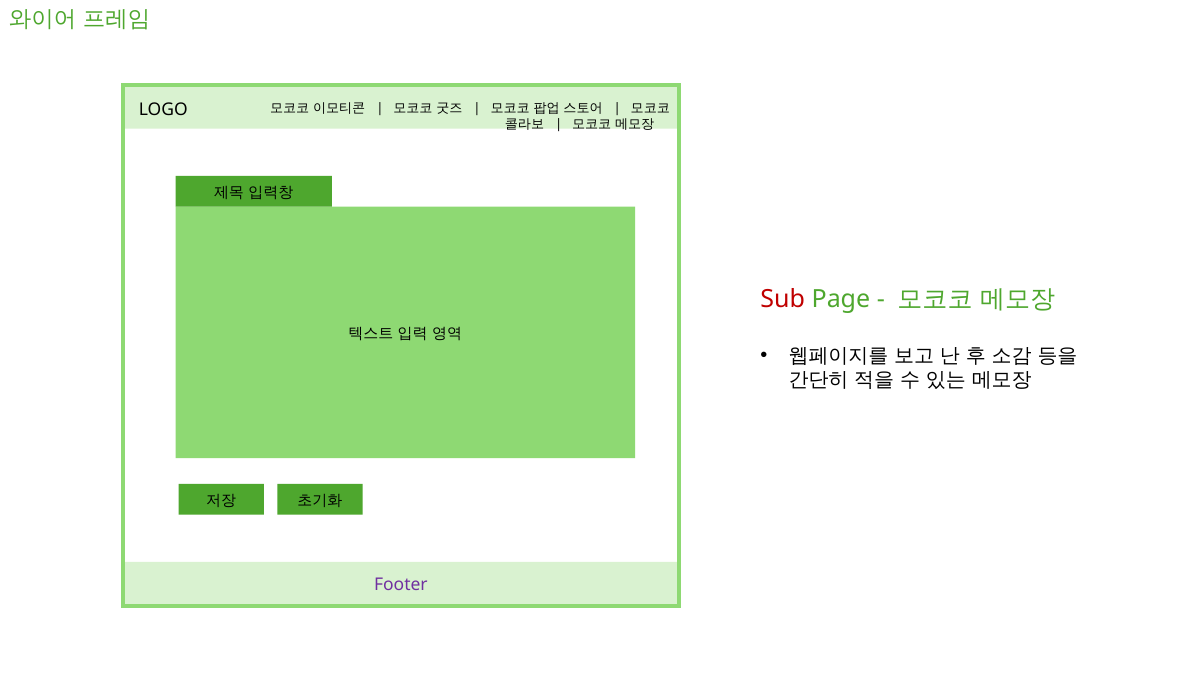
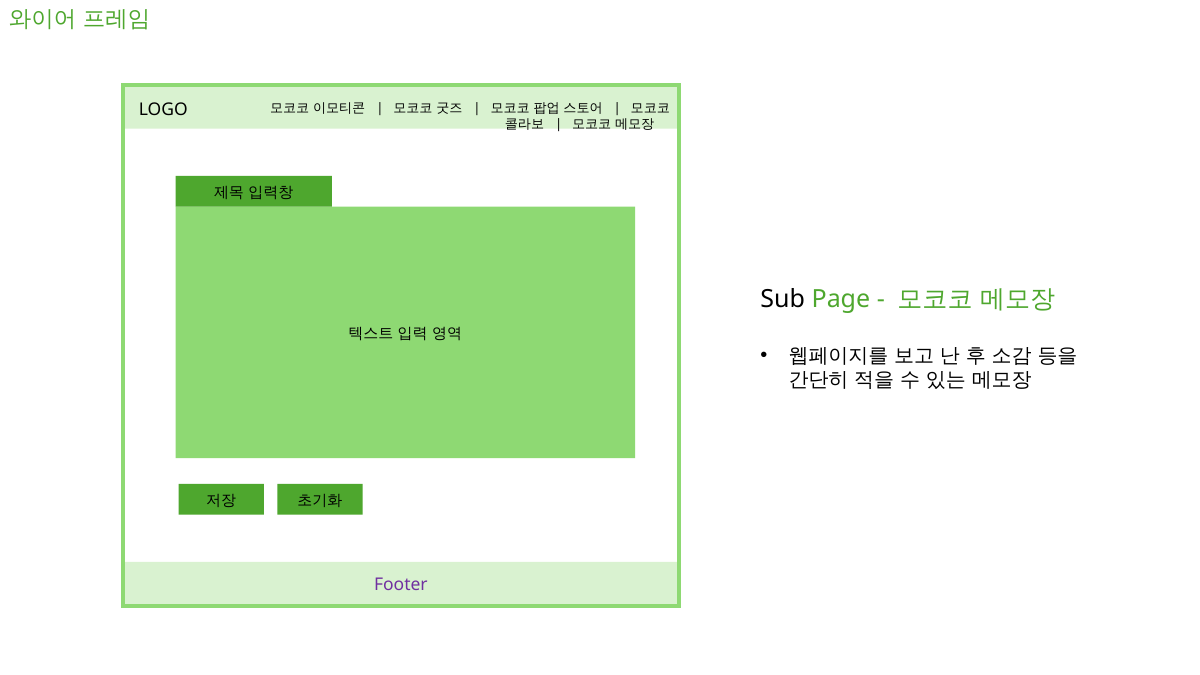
Sub colour: red -> black
